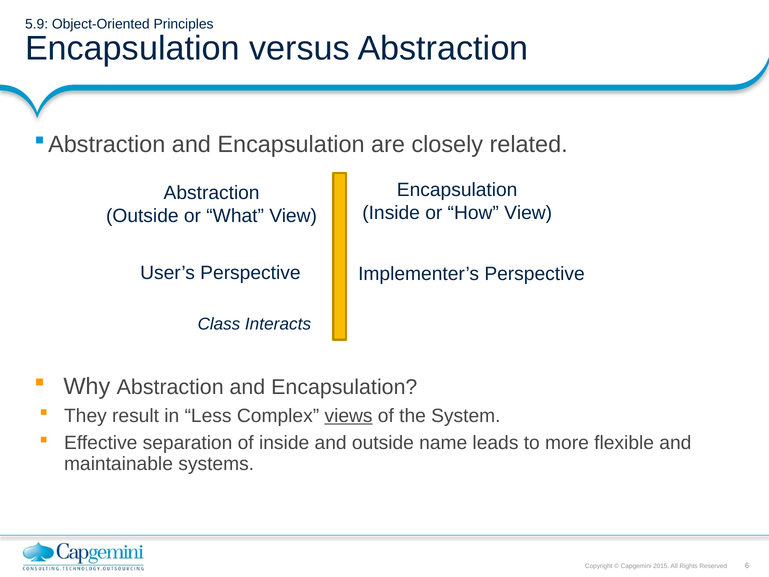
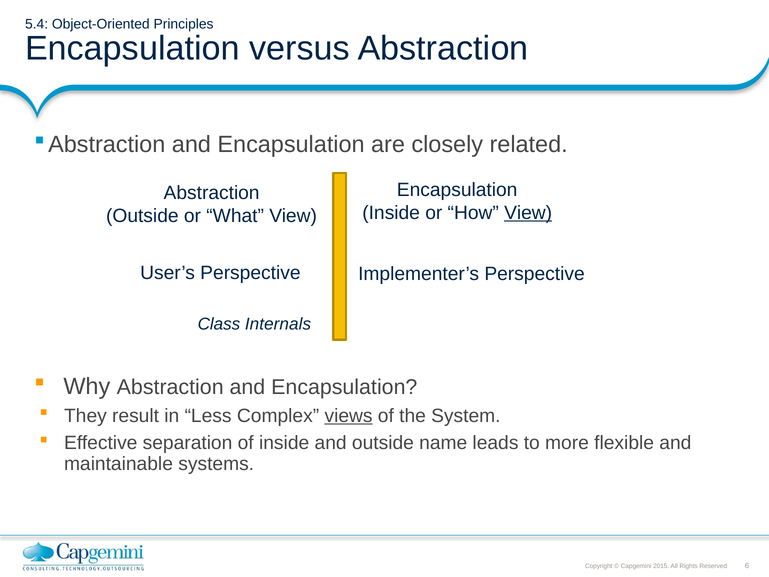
5.9: 5.9 -> 5.4
View at (528, 213) underline: none -> present
Interacts: Interacts -> Internals
